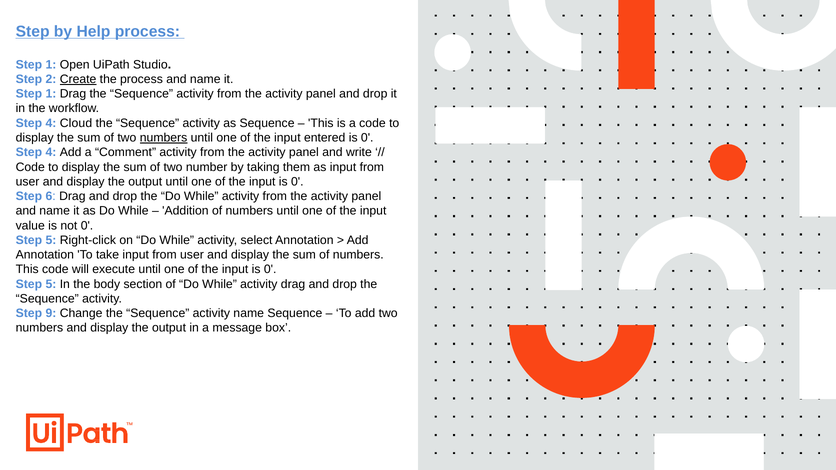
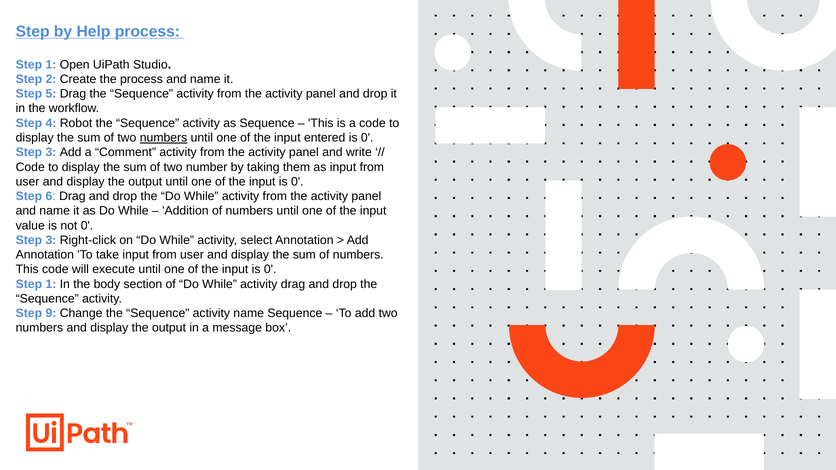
Create underline: present -> none
1 at (51, 94): 1 -> 5
Cloud: Cloud -> Robot
4 at (51, 152): 4 -> 3
5 at (51, 240): 5 -> 3
5 at (51, 284): 5 -> 1
